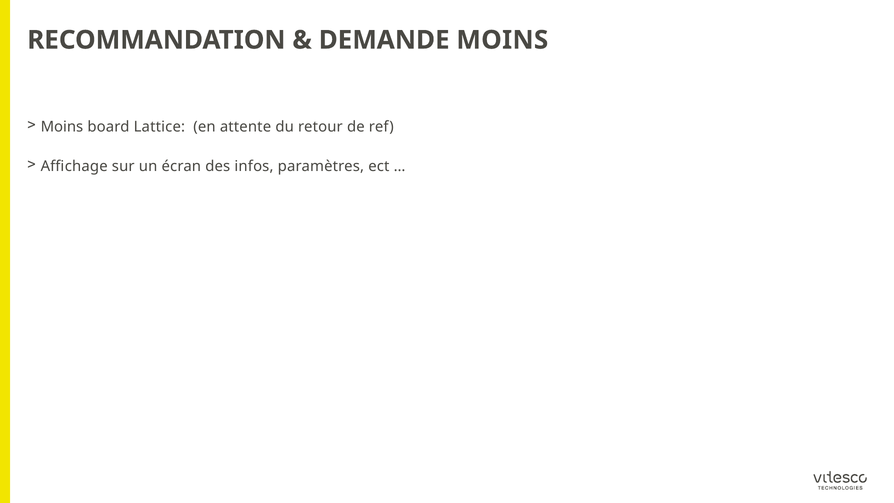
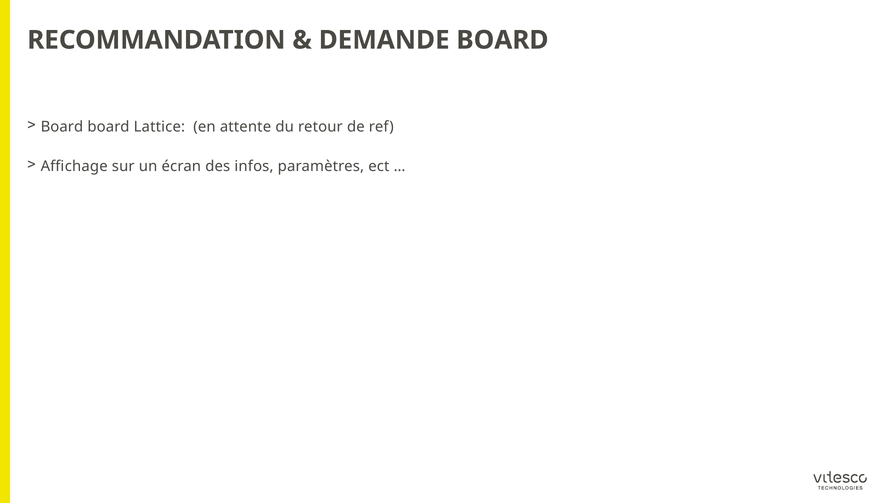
DEMANDE MOINS: MOINS -> BOARD
Moins at (62, 127): Moins -> Board
